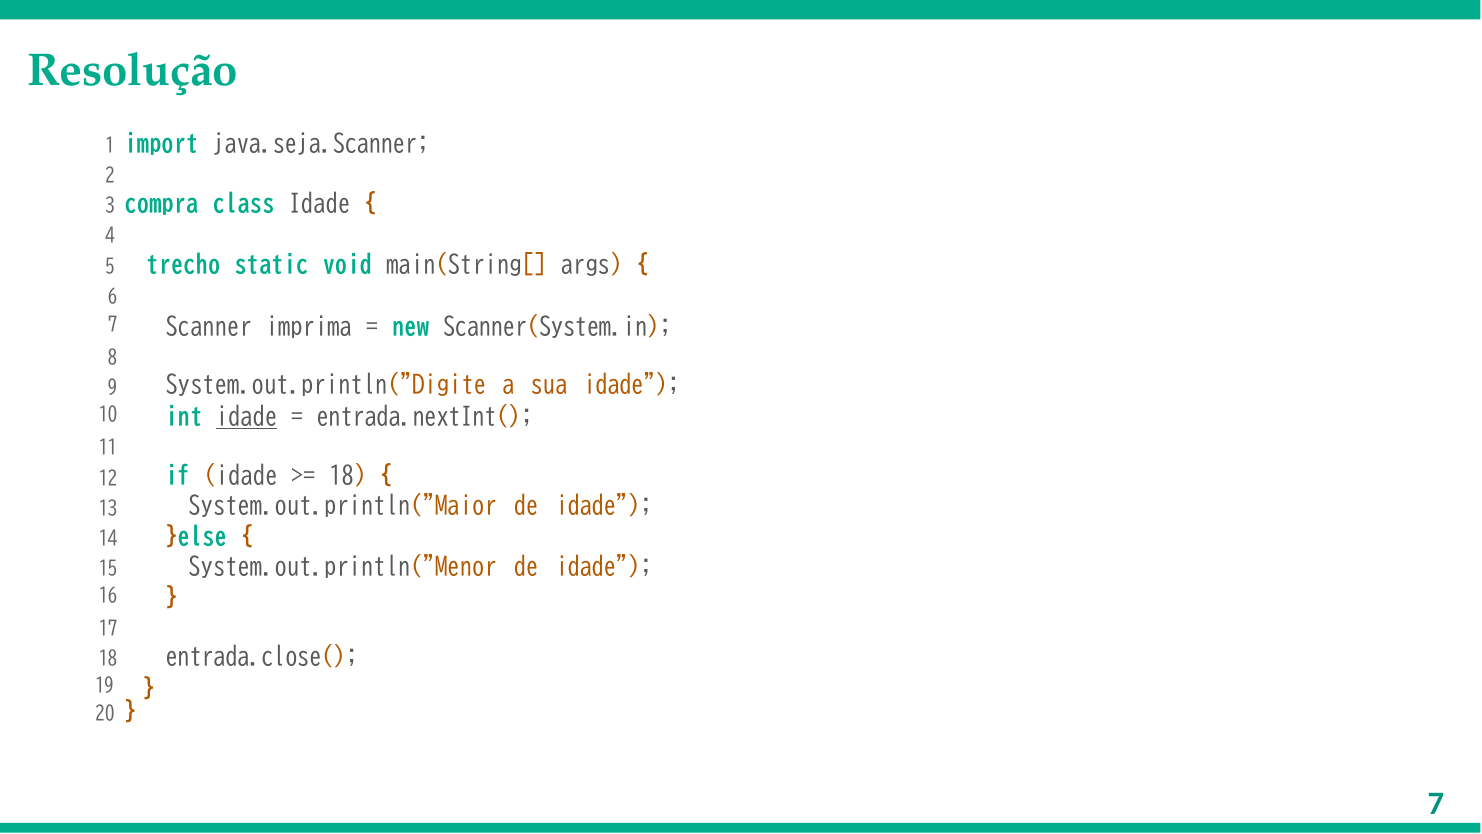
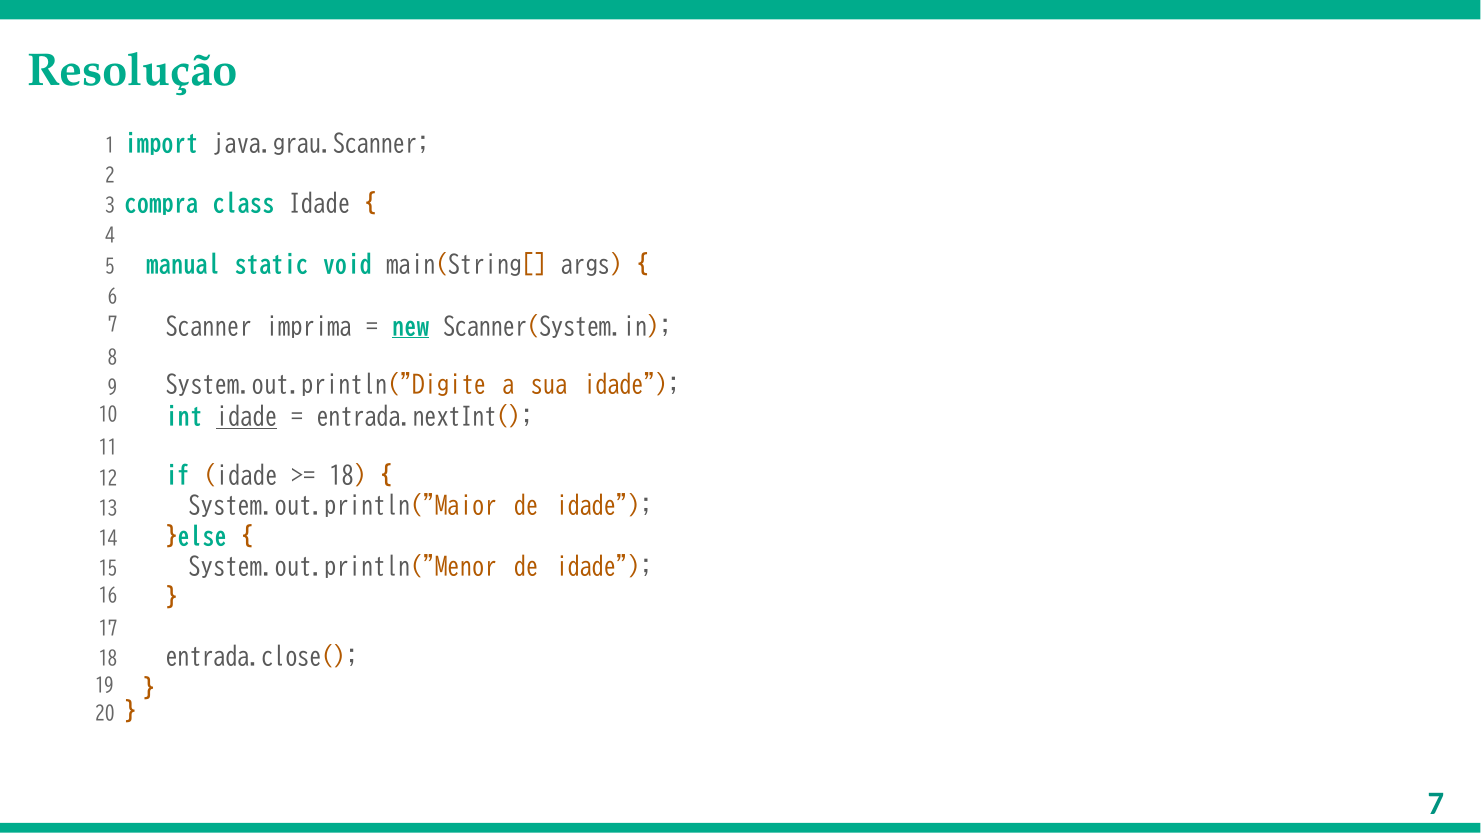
java.seja.Scanner: java.seja.Scanner -> java.grau.Scanner
trecho: trecho -> manual
new underline: none -> present
